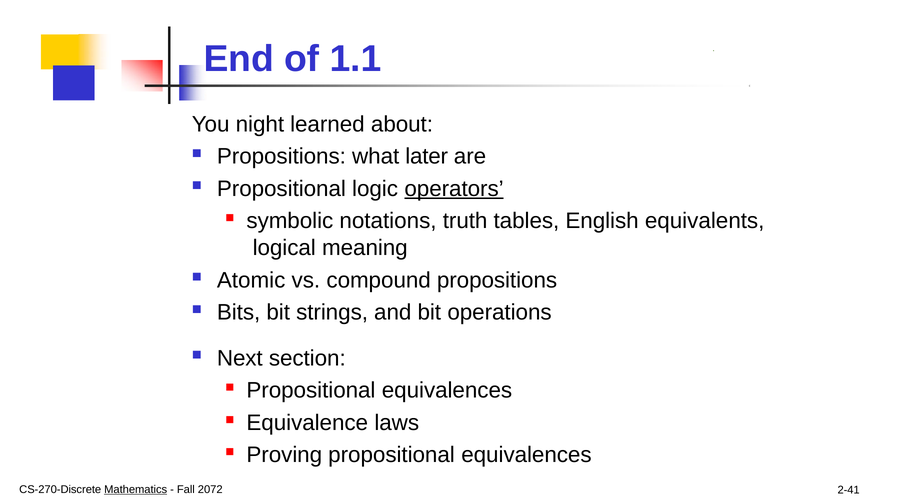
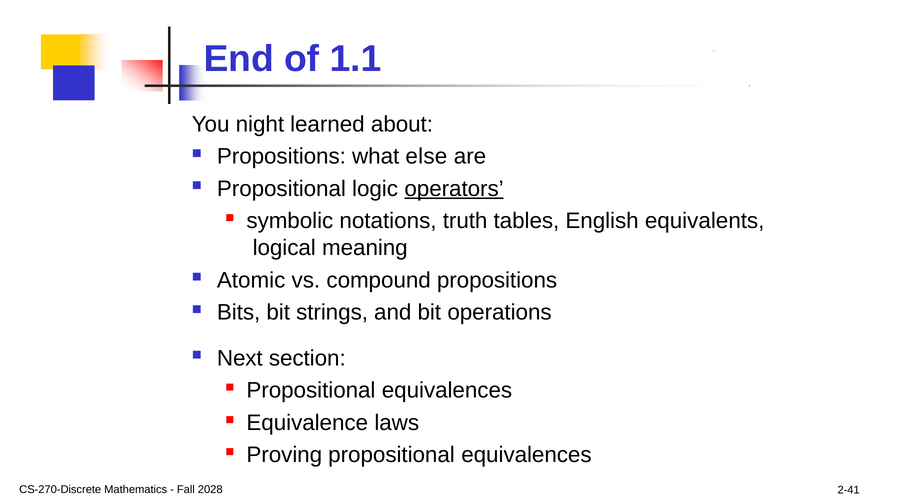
later: later -> else
Mathematics underline: present -> none
2072: 2072 -> 2028
